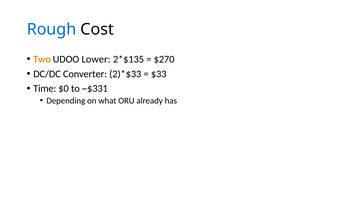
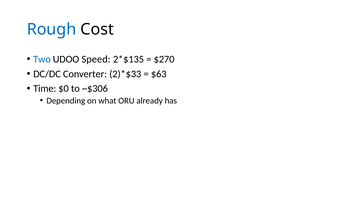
Two colour: orange -> blue
Lower: Lower -> Speed
$33: $33 -> $63
~$331: ~$331 -> ~$306
